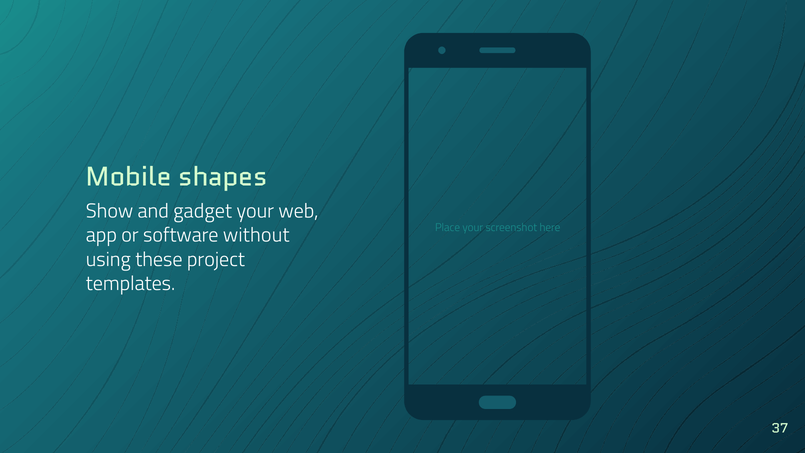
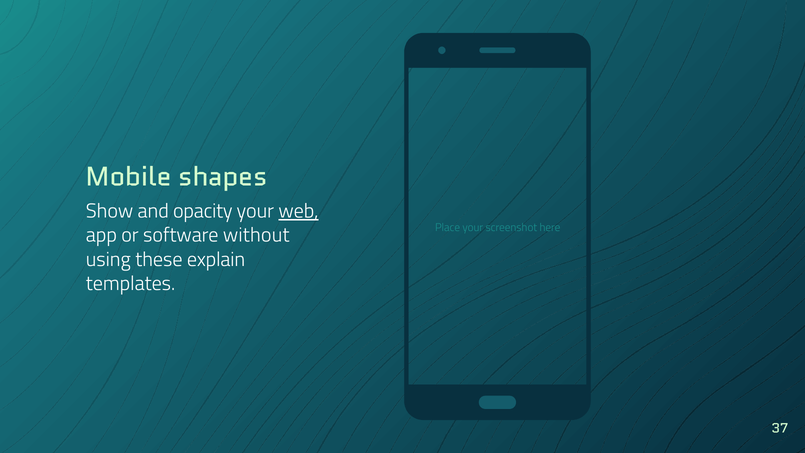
gadget: gadget -> opacity
web underline: none -> present
project: project -> explain
